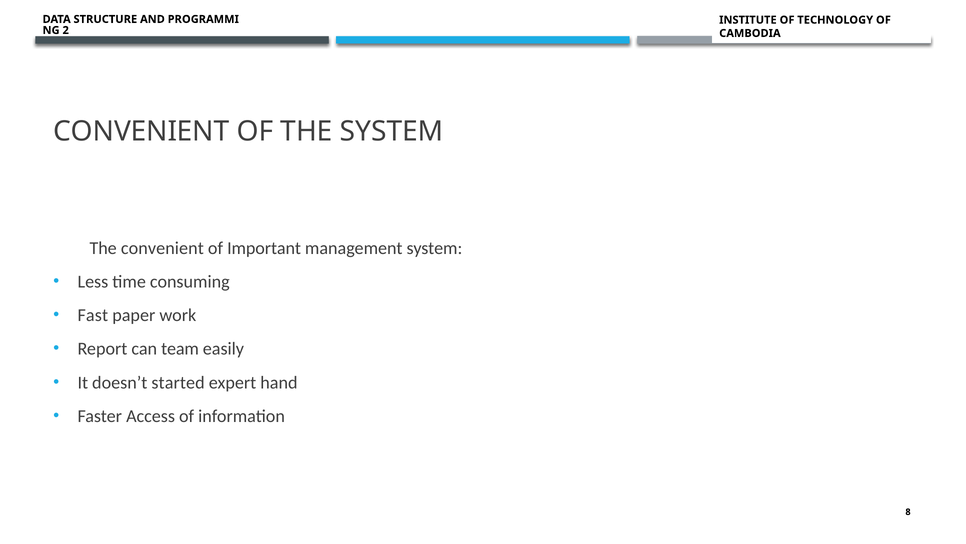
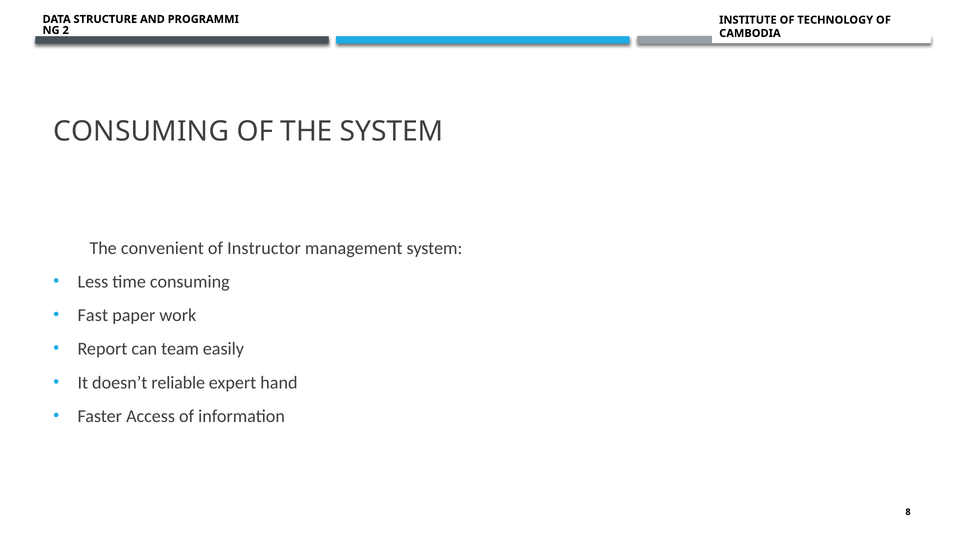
CONVENIENT at (141, 131): CONVENIENT -> CONSUMING
Important: Important -> Instructor
started: started -> reliable
